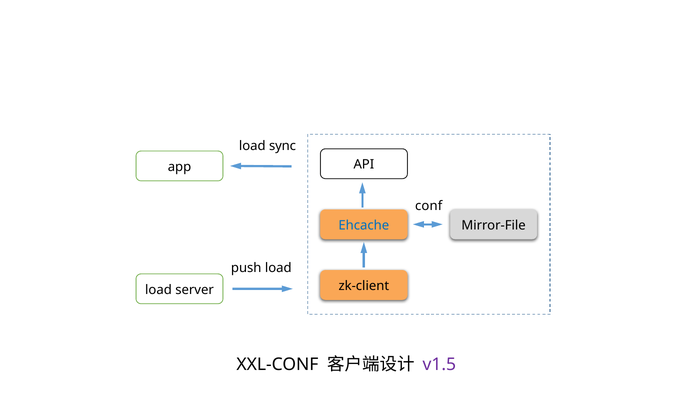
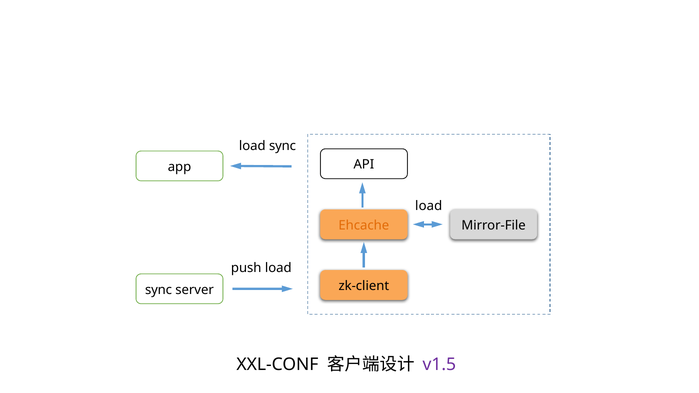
conf at (429, 206): conf -> load
Ehcache colour: blue -> orange
load at (158, 290): load -> sync
